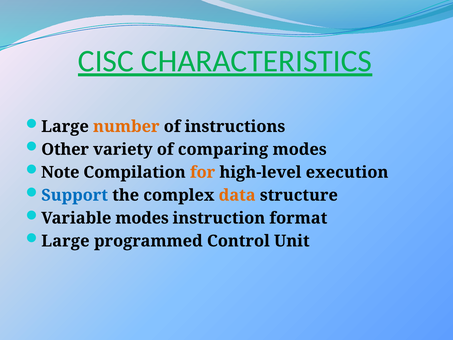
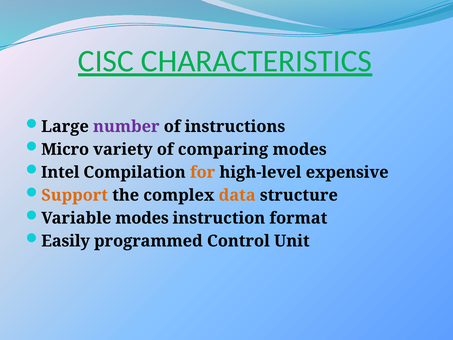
number colour: orange -> purple
Other: Other -> Micro
Note: Note -> Intel
execution: execution -> expensive
Support colour: blue -> orange
Large at (65, 241): Large -> Easily
